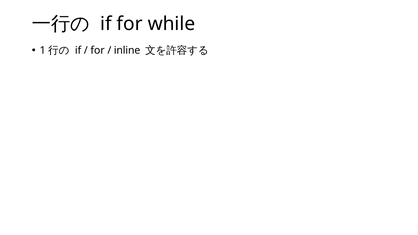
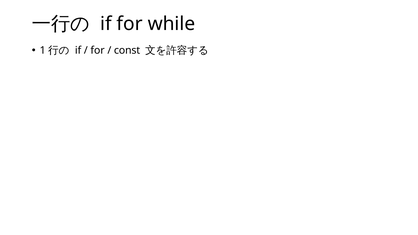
inline: inline -> const
